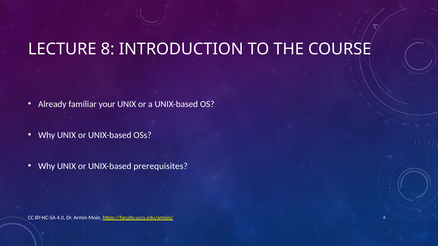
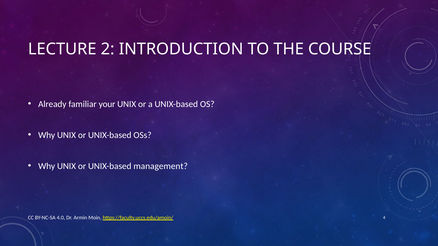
8: 8 -> 2
prerequisites: prerequisites -> management
